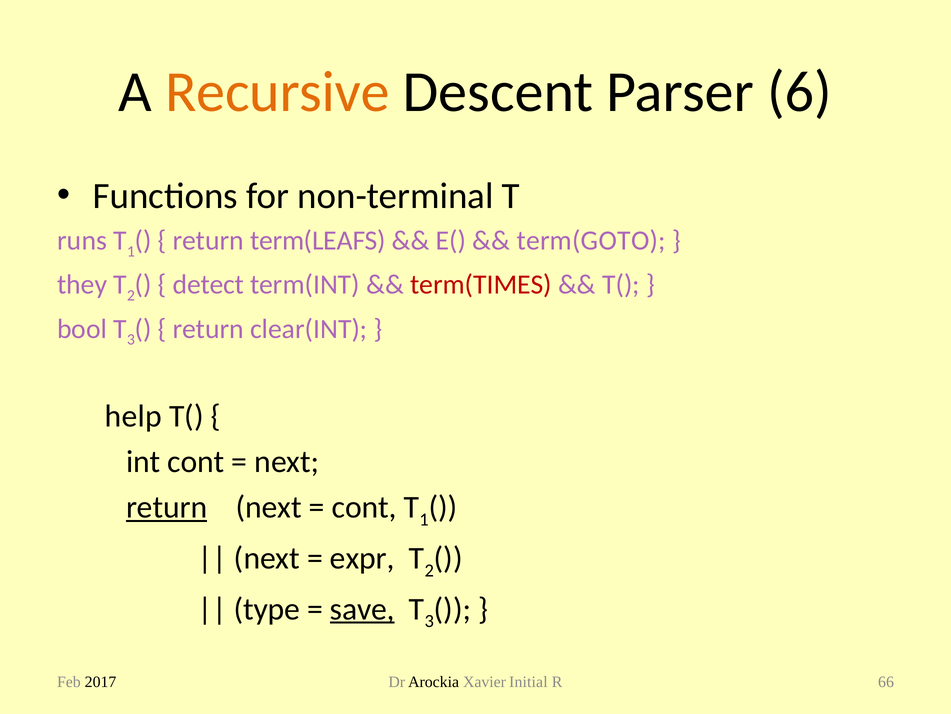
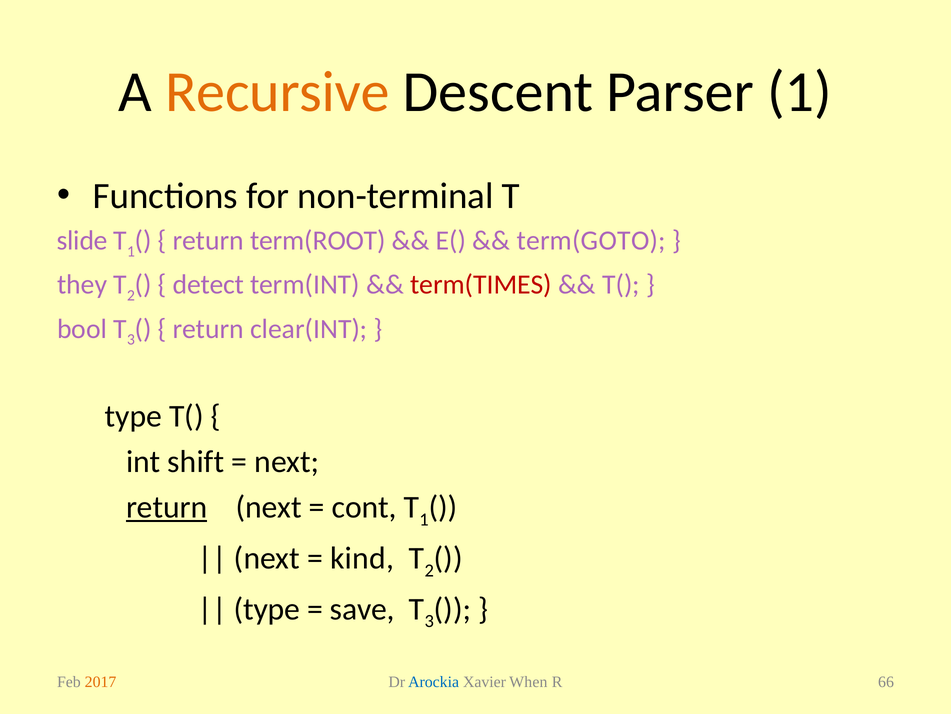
Parser 6: 6 -> 1
runs: runs -> slide
term(LEAFS: term(LEAFS -> term(ROOT
help at (133, 416): help -> type
int cont: cont -> shift
expr: expr -> kind
save underline: present -> none
2017 colour: black -> orange
Arockia colour: black -> blue
Initial: Initial -> When
